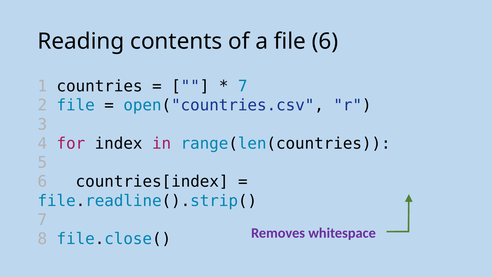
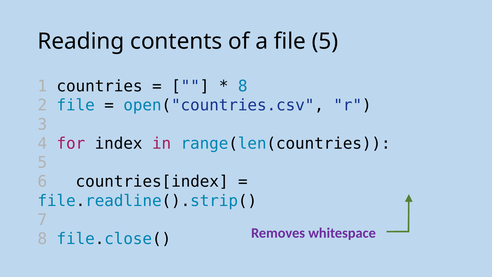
file 6: 6 -> 5
7 at (243, 86): 7 -> 8
